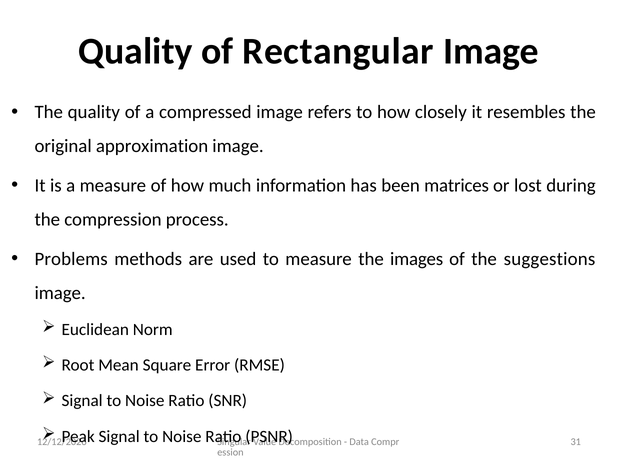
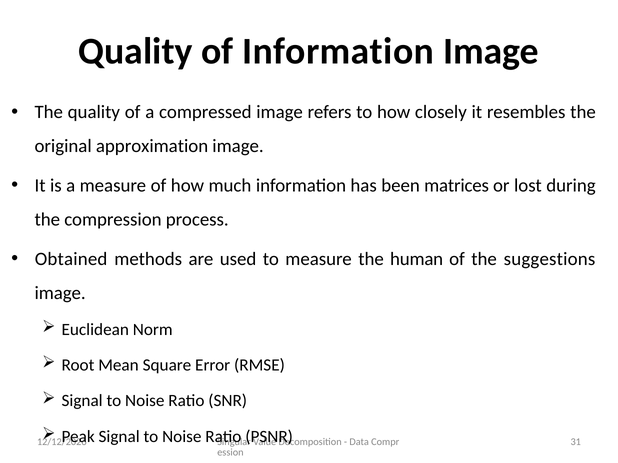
of Rectangular: Rectangular -> Information
Problems: Problems -> Obtained
images: images -> human
